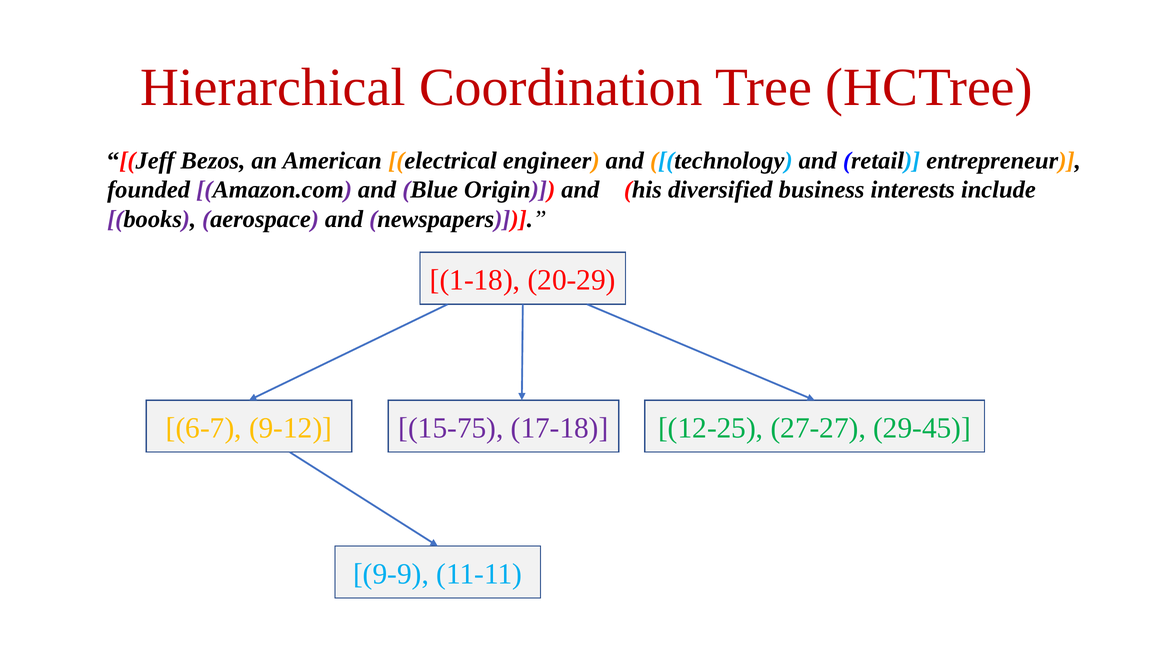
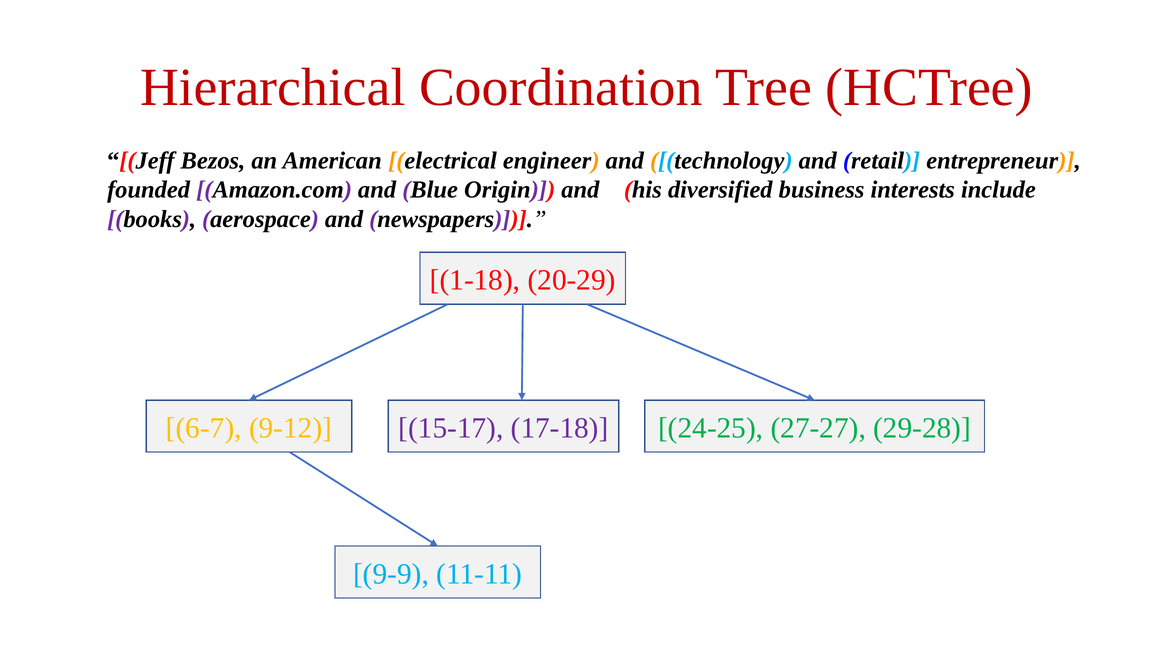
15-75: 15-75 -> 15-17
12-25: 12-25 -> 24-25
29-45: 29-45 -> 29-28
